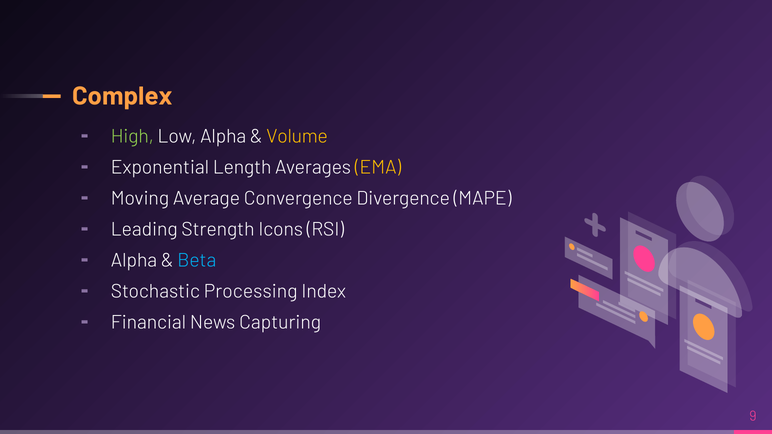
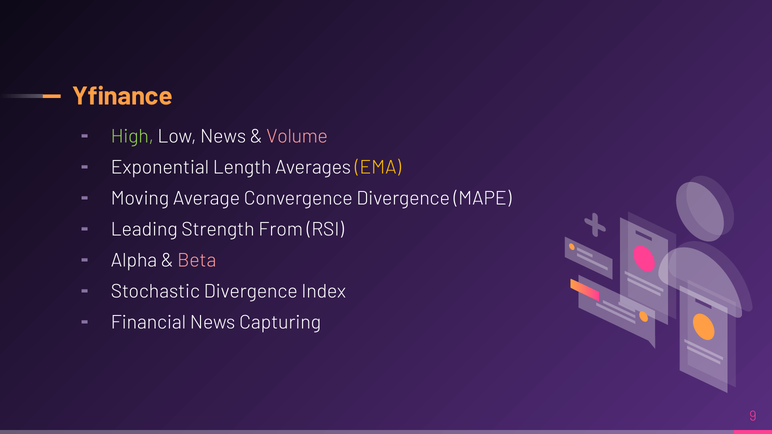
Complex: Complex -> Yfinance
Low Alpha: Alpha -> News
Volume colour: yellow -> pink
Icons: Icons -> From
Beta colour: light blue -> pink
Stochastic Processing: Processing -> Divergence
